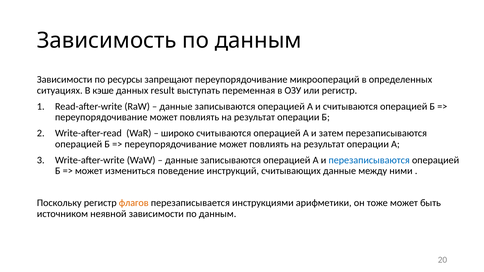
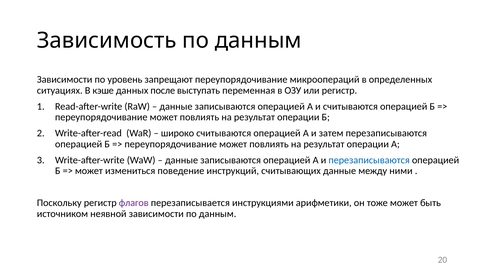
ресурсы: ресурсы -> уровень
result: result -> после
флагов colour: orange -> purple
